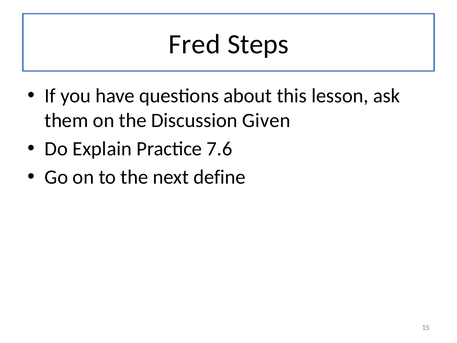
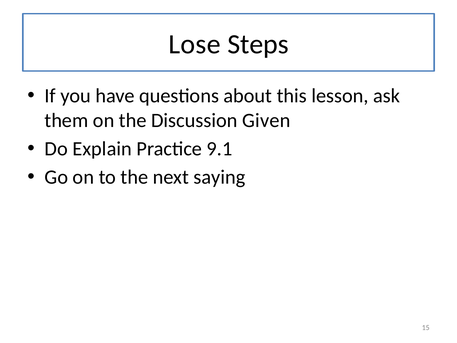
Fred: Fred -> Lose
7.6: 7.6 -> 9.1
define: define -> saying
